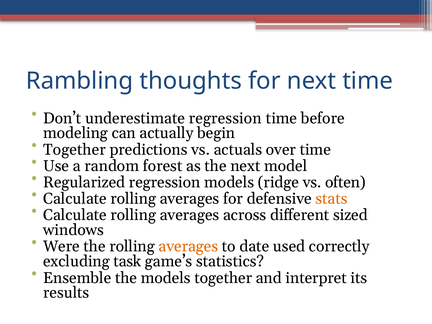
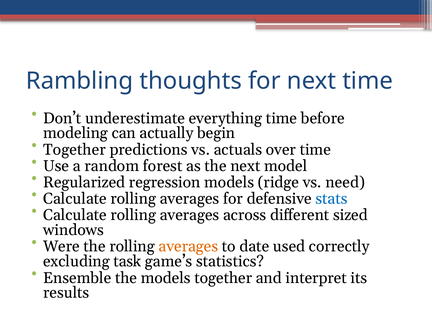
underestimate regression: regression -> everything
often: often -> need
stats colour: orange -> blue
